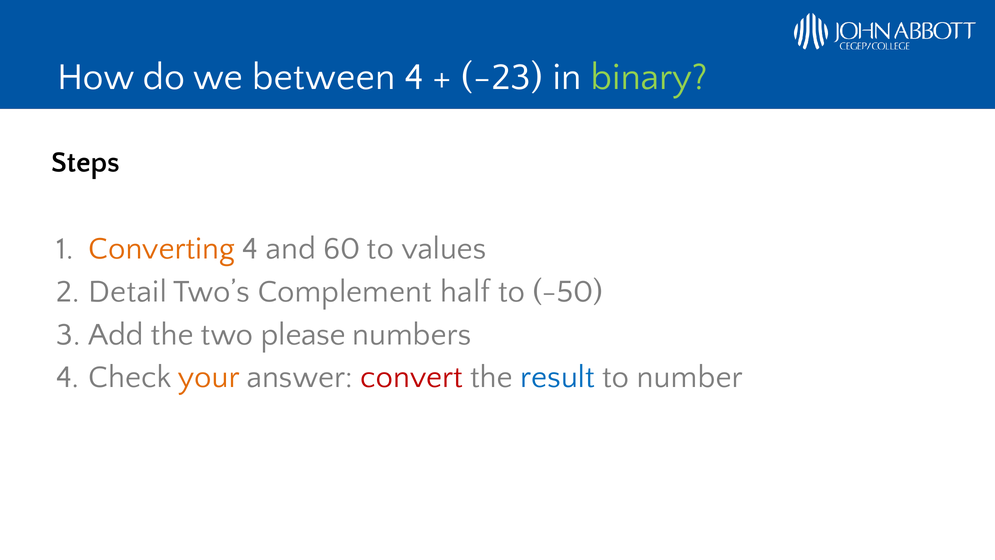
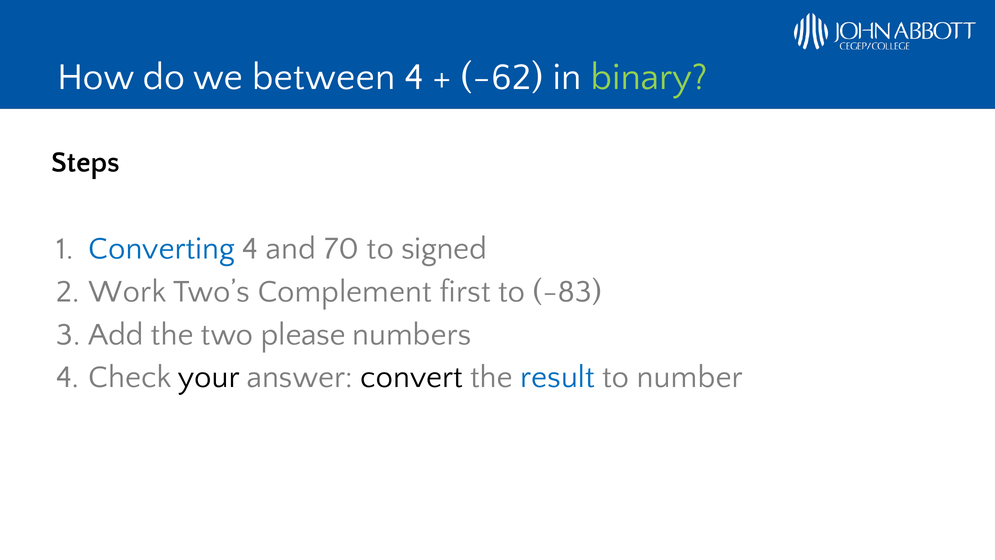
-23: -23 -> -62
Converting colour: orange -> blue
60: 60 -> 70
values: values -> signed
Detail: Detail -> Work
half: half -> first
-50: -50 -> -83
your colour: orange -> black
convert colour: red -> black
